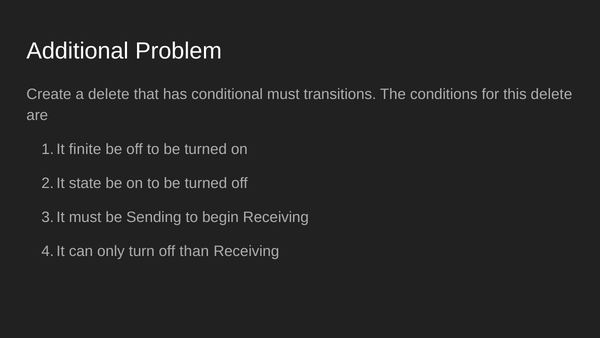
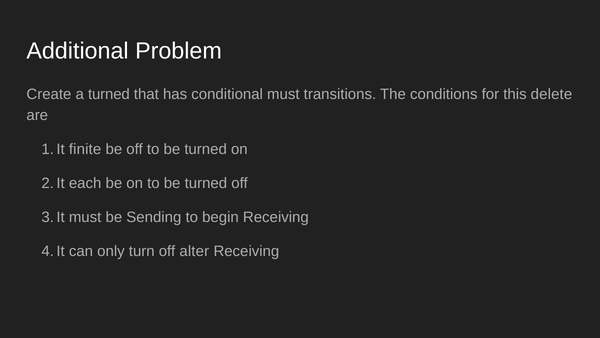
a delete: delete -> turned
state: state -> each
than: than -> alter
